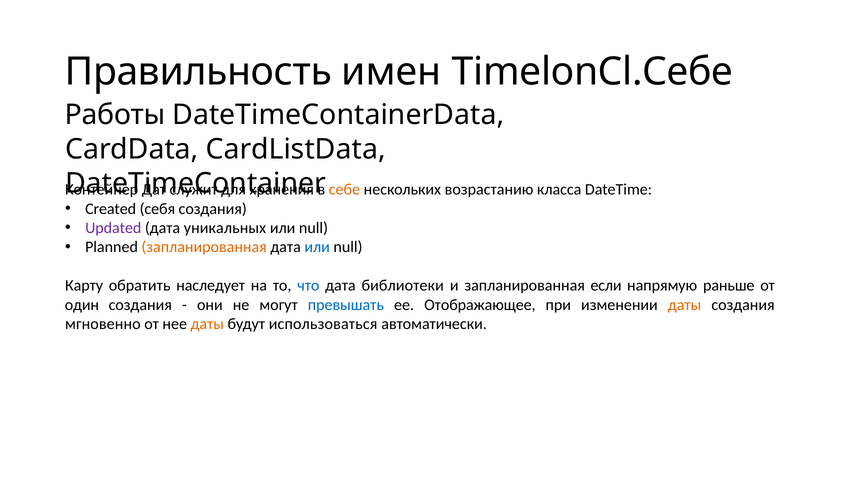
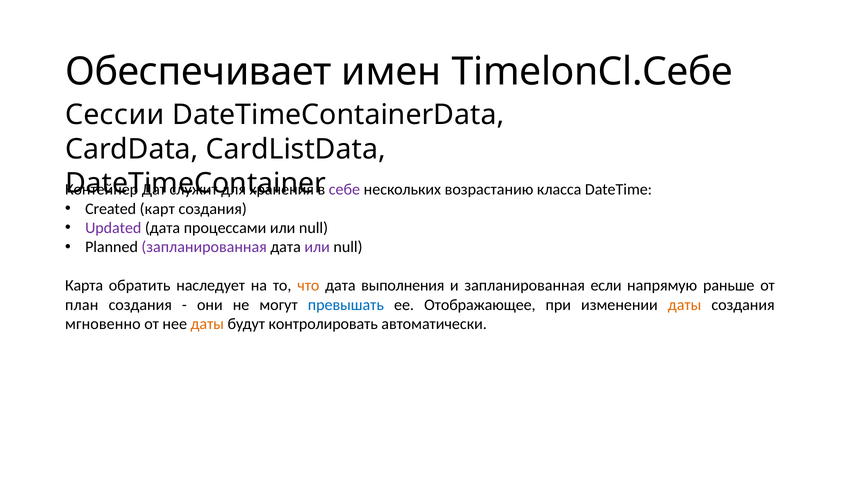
Правильность: Правильность -> Обеспечивает
Работы: Работы -> Сессии
себе colour: orange -> purple
себя: себя -> карт
уникальных: уникальных -> процессами
запланированная at (204, 247) colour: orange -> purple
или at (317, 247) colour: blue -> purple
Карту: Карту -> Карта
что colour: blue -> orange
библиотеки: библиотеки -> выполнения
один: один -> план
использоваться: использоваться -> контролировать
